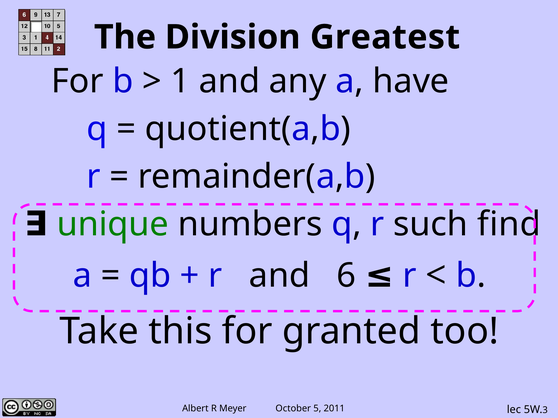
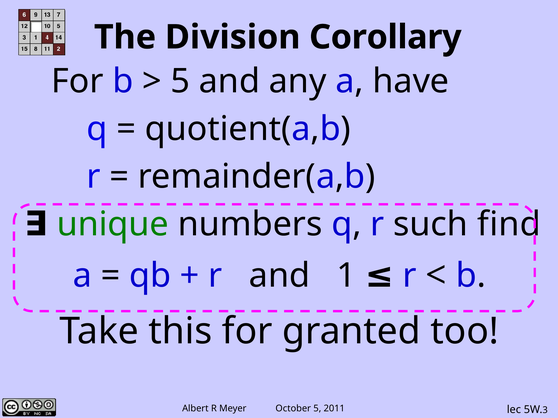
Greatest: Greatest -> Corollary
1 at (180, 81): 1 -> 5
6: 6 -> 1
